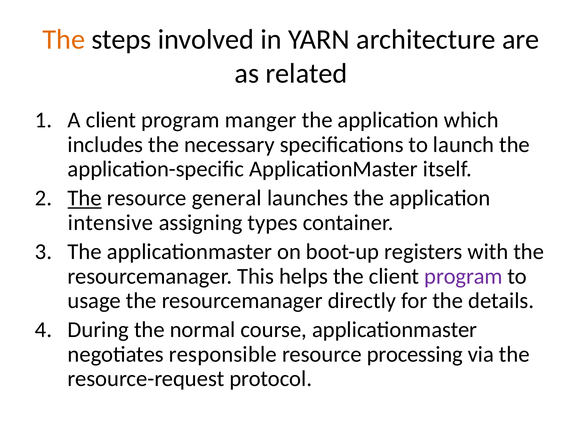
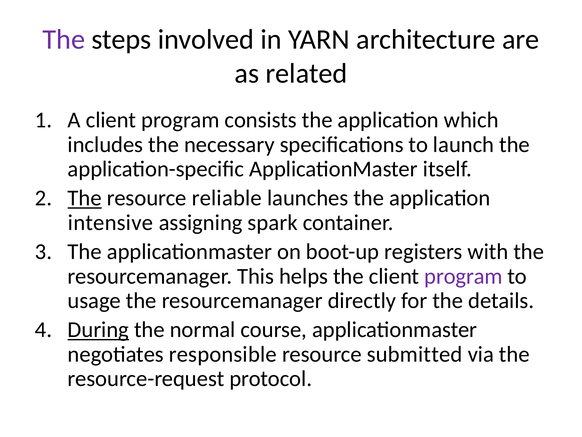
The at (64, 39) colour: orange -> purple
manger: manger -> consists
general: general -> reliable
types: types -> spark
During underline: none -> present
processing: processing -> submitted
